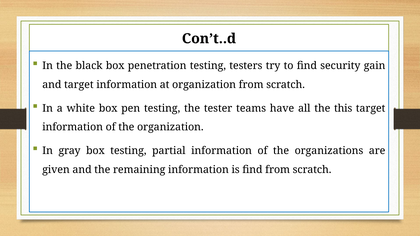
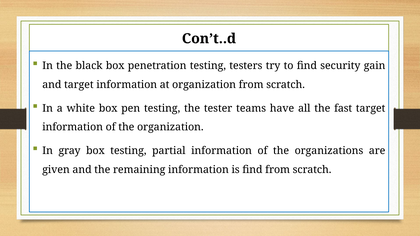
this: this -> fast
